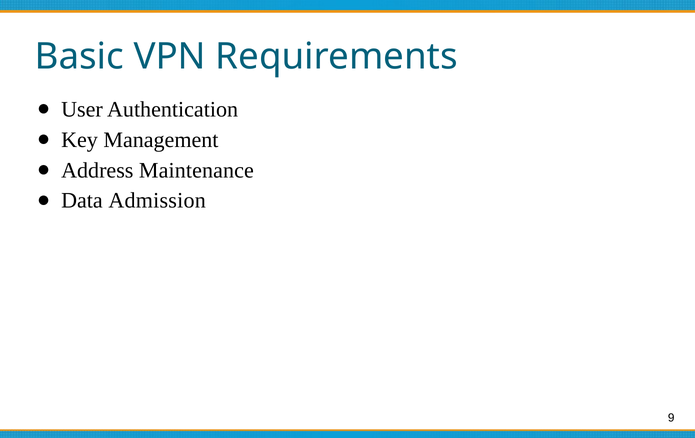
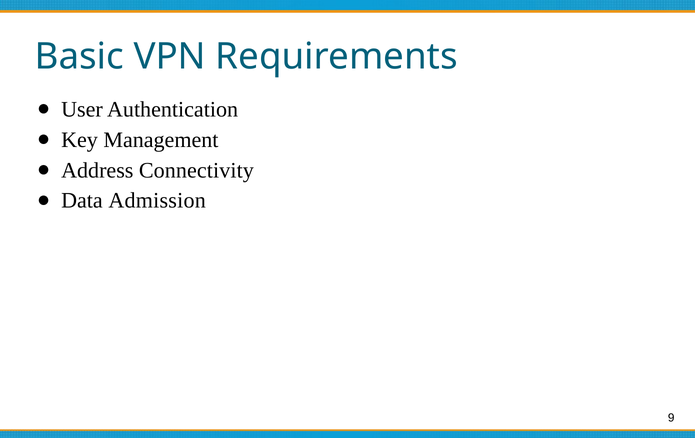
Maintenance: Maintenance -> Connectivity
